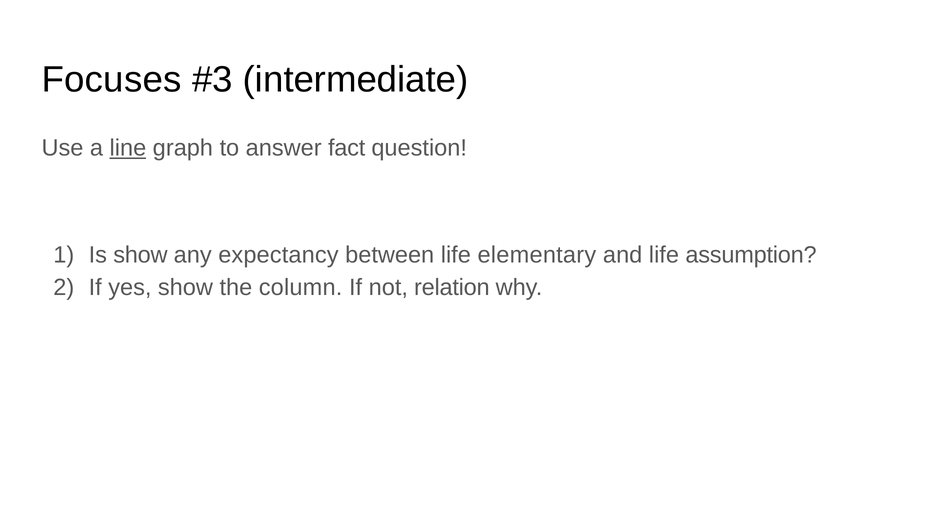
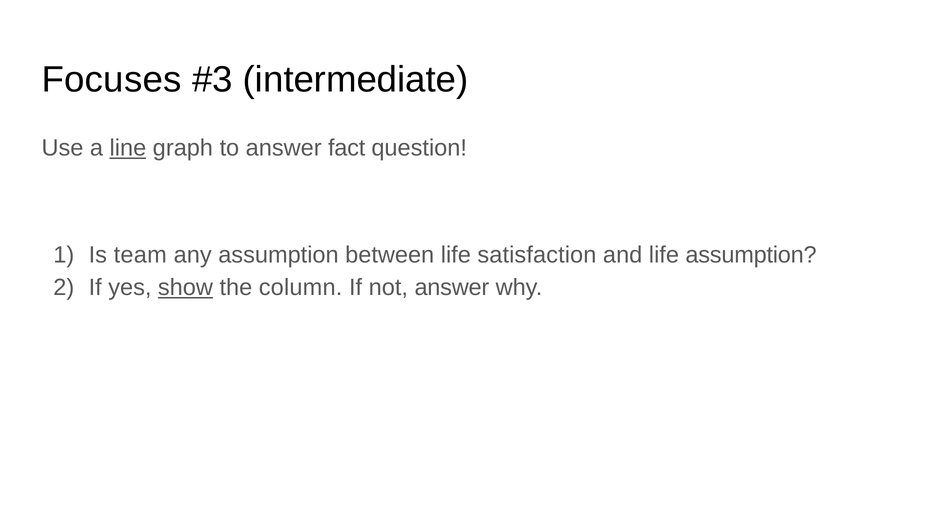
Is show: show -> team
any expectancy: expectancy -> assumption
elementary: elementary -> satisfaction
show at (185, 288) underline: none -> present
not relation: relation -> answer
